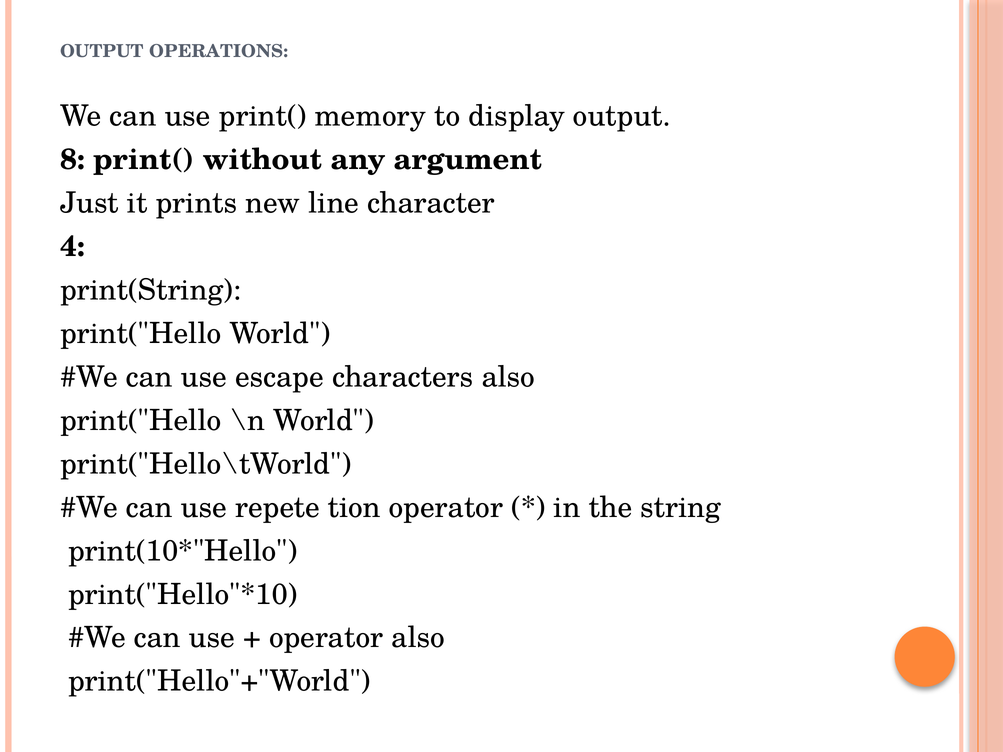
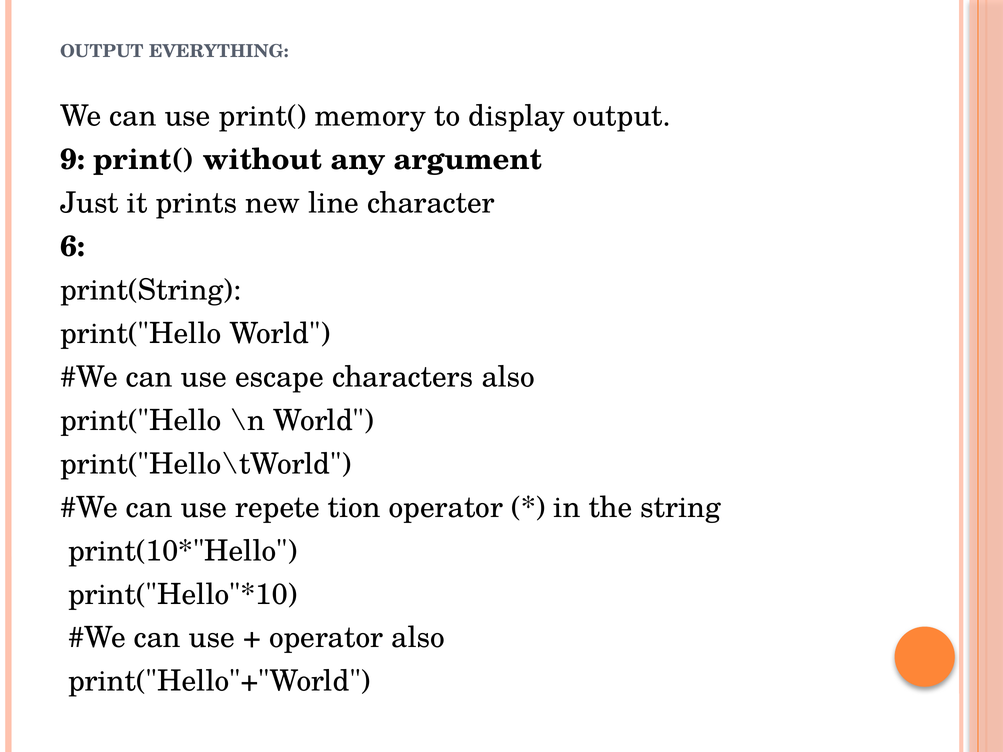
OPERATIONS: OPERATIONS -> EVERYTHING
8: 8 -> 9
4: 4 -> 6
